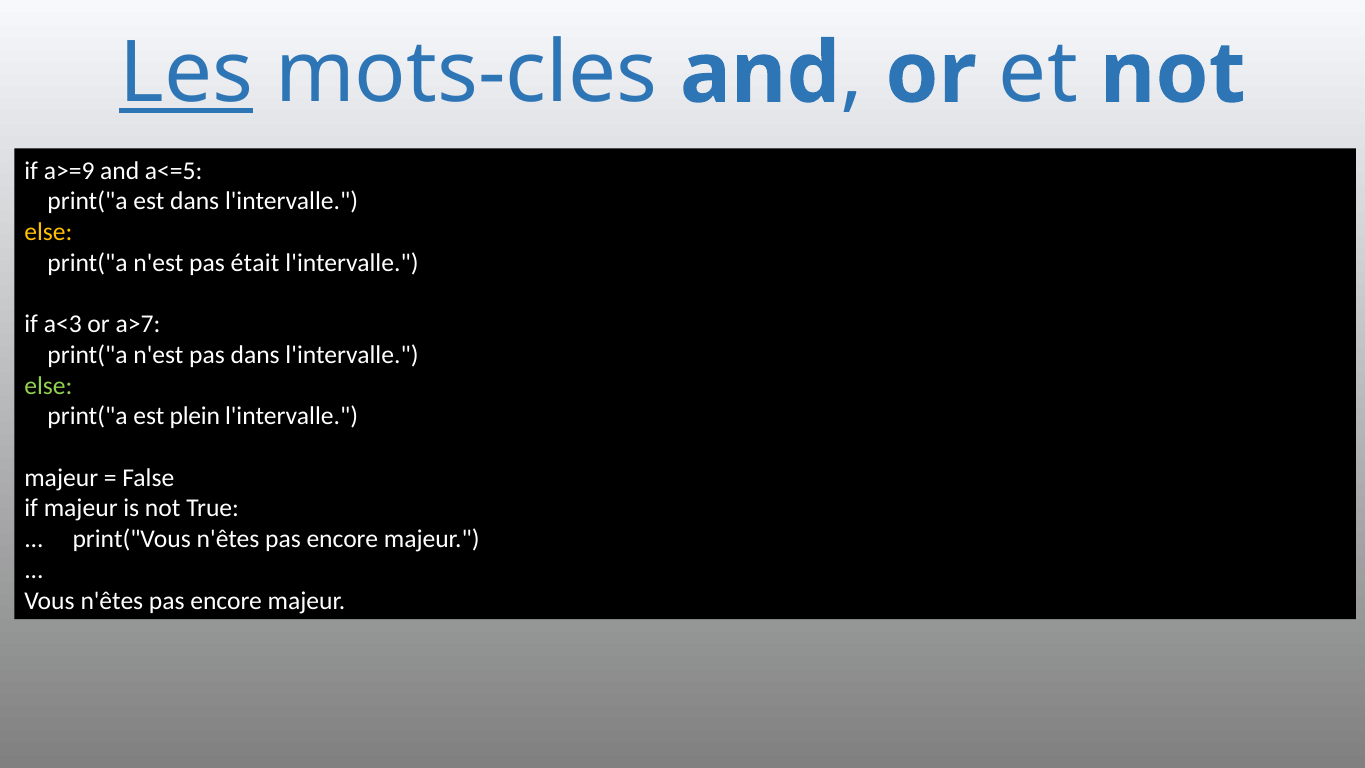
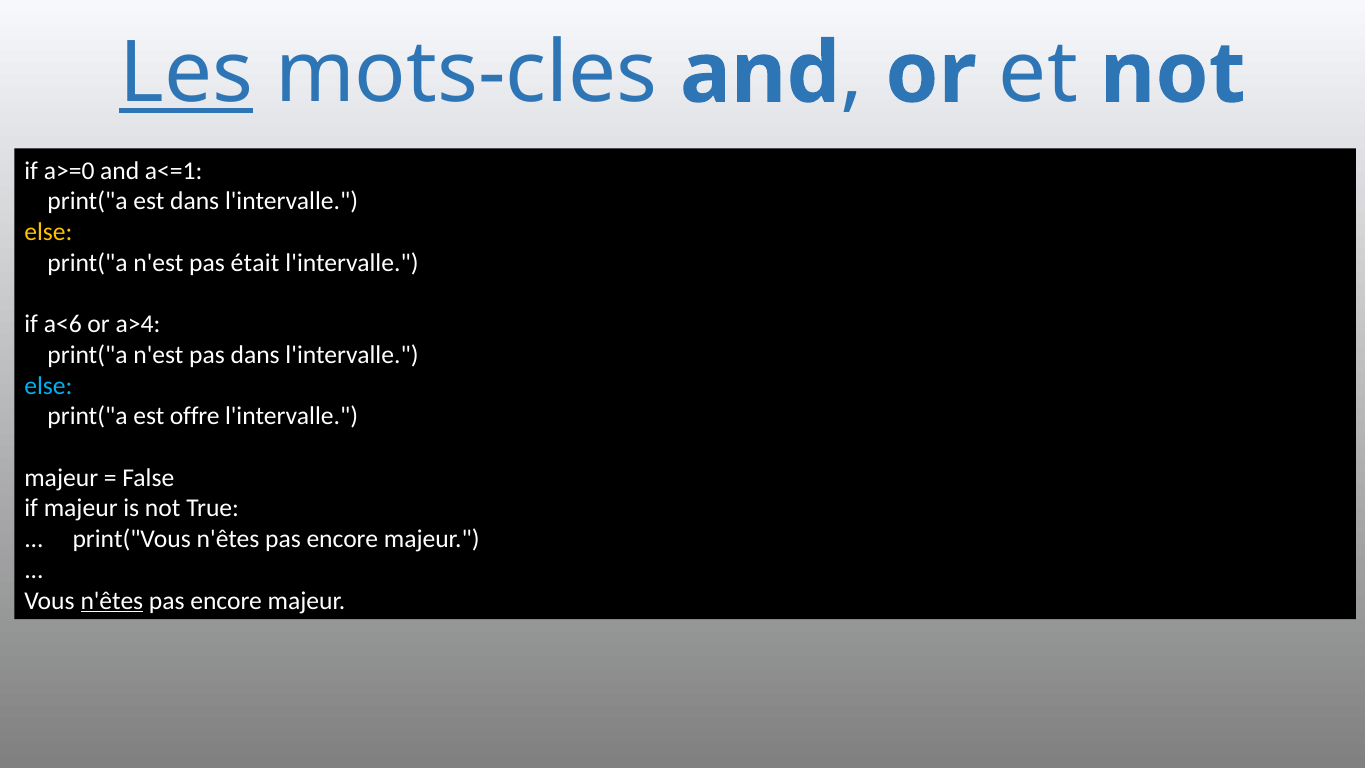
a>=9: a>=9 -> a>=0
a<=5: a<=5 -> a<=1
a<3: a<3 -> a<6
a>7: a>7 -> a>4
else at (48, 386) colour: light green -> light blue
plein: plein -> offre
n'êtes at (112, 601) underline: none -> present
